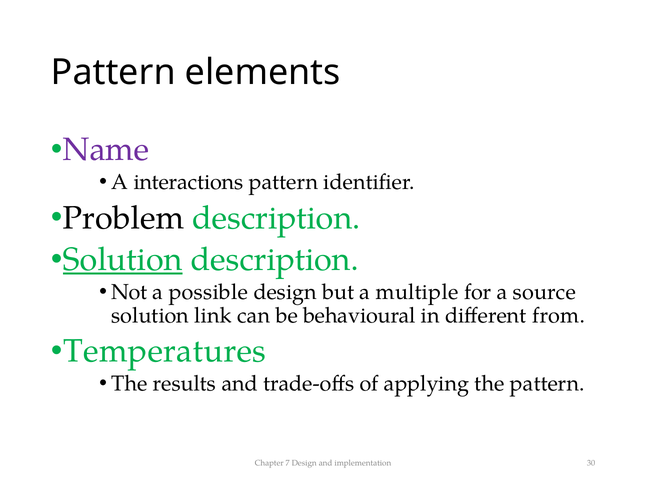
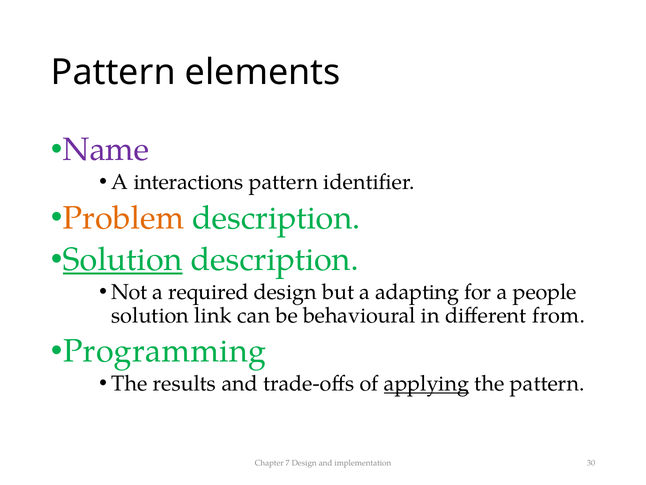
Problem colour: black -> orange
possible: possible -> required
multiple: multiple -> adapting
source: source -> people
Temperatures: Temperatures -> Programming
applying underline: none -> present
